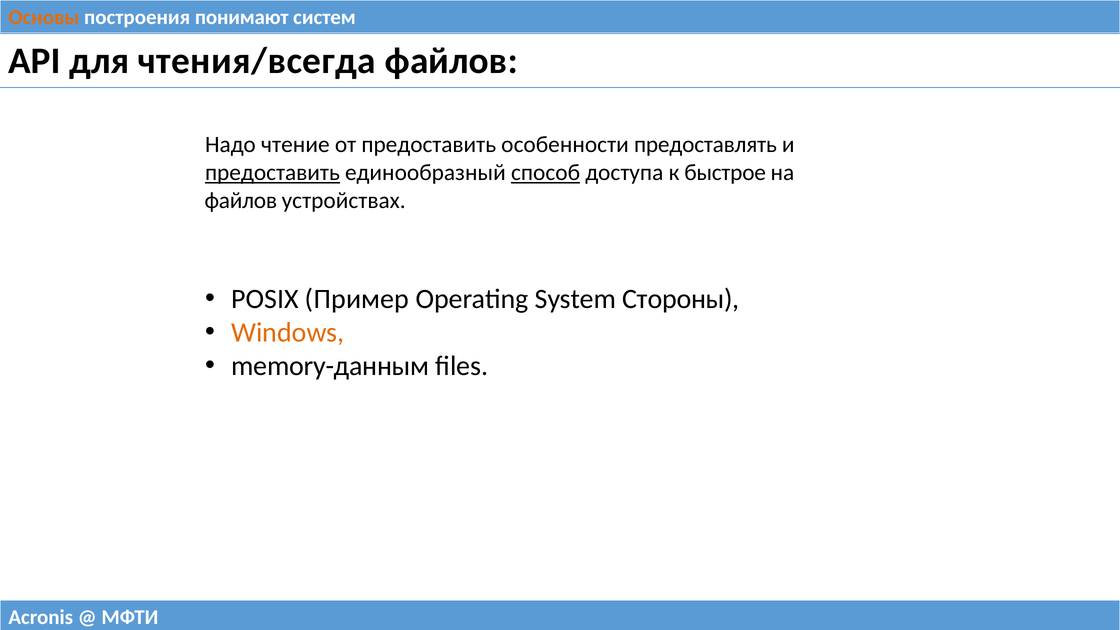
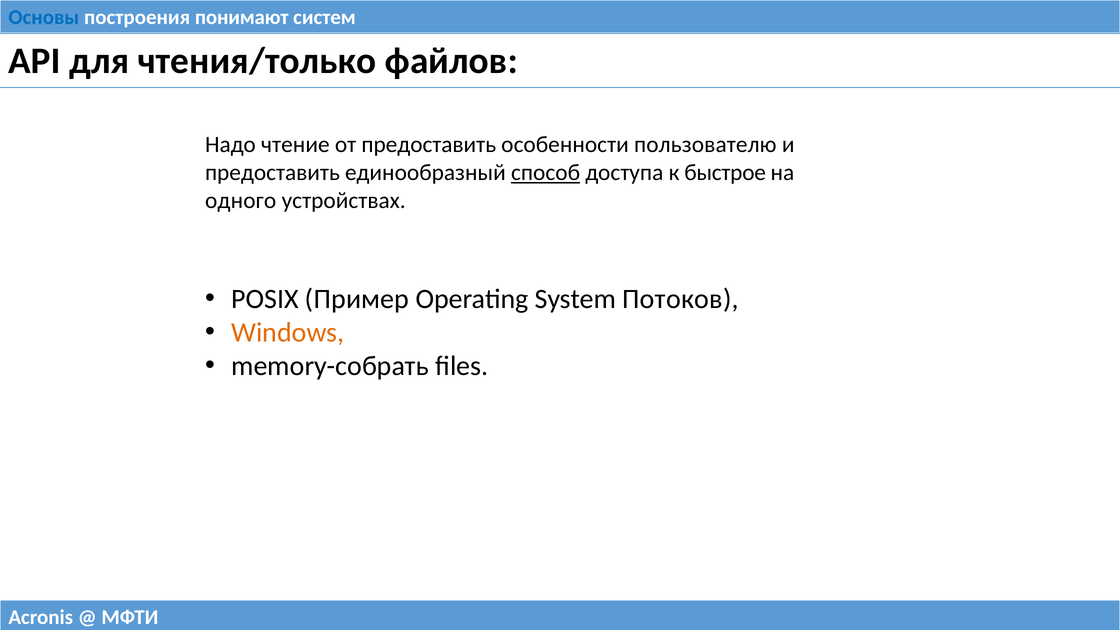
Основы colour: orange -> blue
чтения/всегда: чтения/всегда -> чтения/только
предоставлять: предоставлять -> пользователю
предоставить at (272, 173) underline: present -> none
файлов at (241, 201): файлов -> одного
Стороны: Стороны -> Потоков
memory-данным: memory-данным -> memory-собрать
